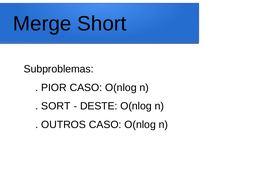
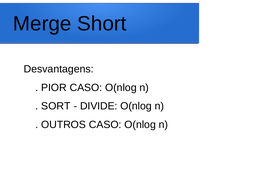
Subproblemas: Subproblemas -> Desvantagens
DESTE: DESTE -> DIVIDE
